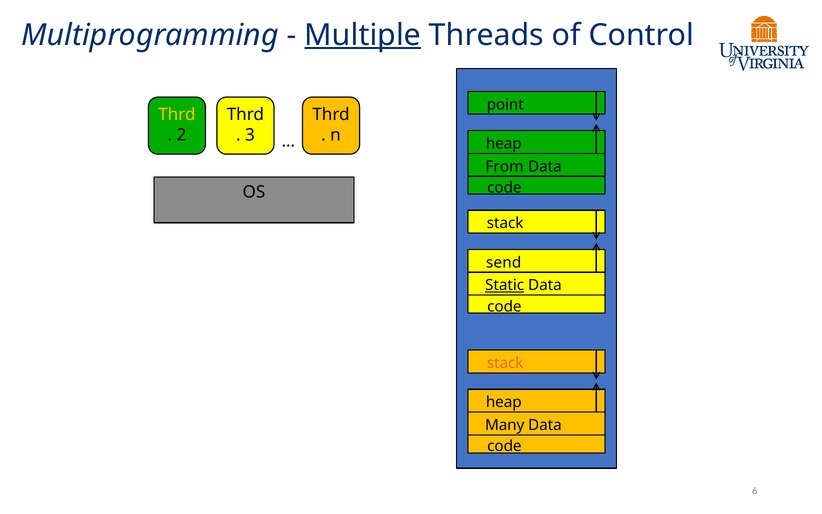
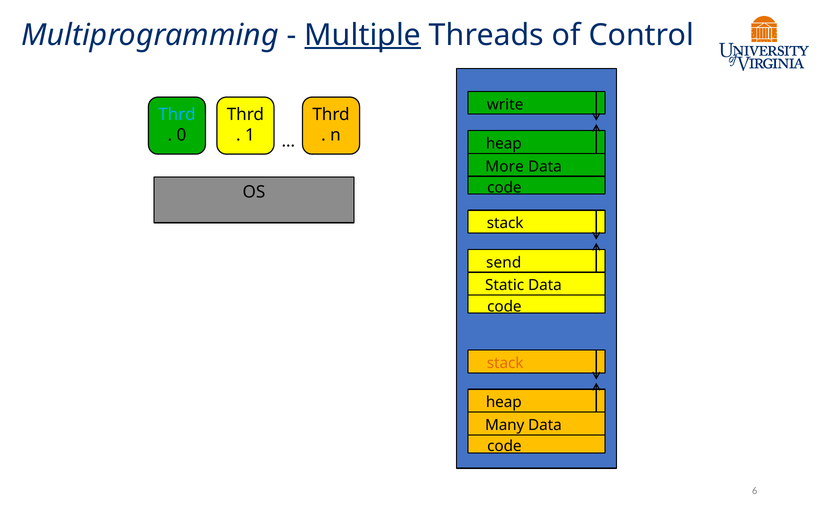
point: point -> write
Thrd at (177, 115) colour: yellow -> light blue
2: 2 -> 0
3: 3 -> 1
From: From -> More
Static underline: present -> none
